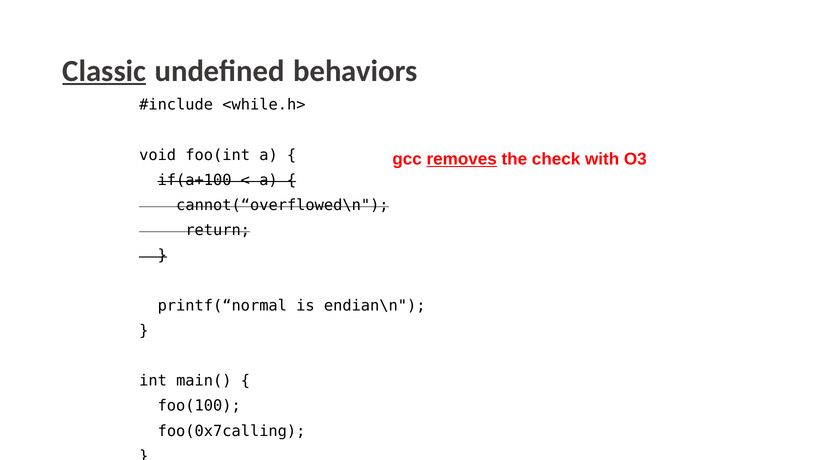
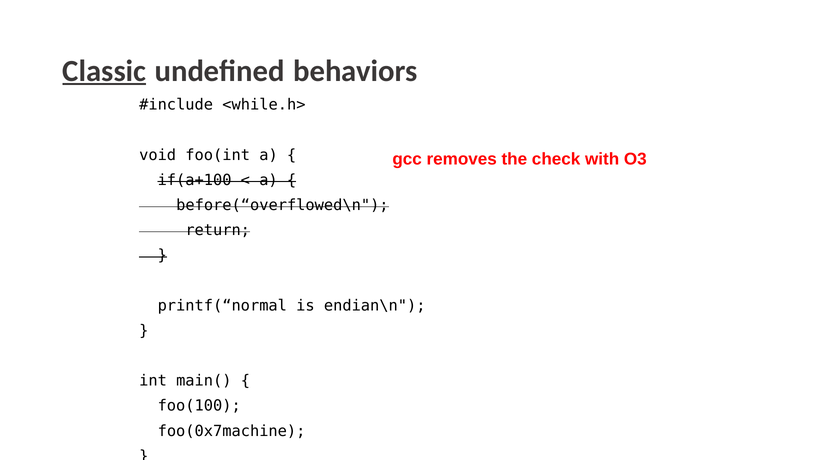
removes underline: present -> none
cannot(“overflowed\n: cannot(“overflowed\n -> before(“overflowed\n
foo(0x7calling: foo(0x7calling -> foo(0x7machine
